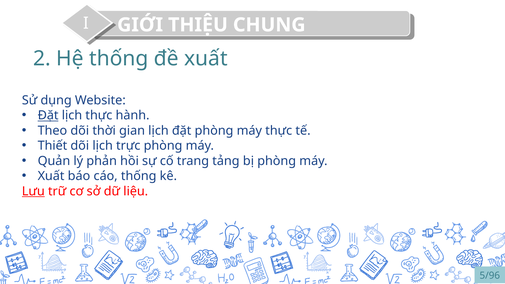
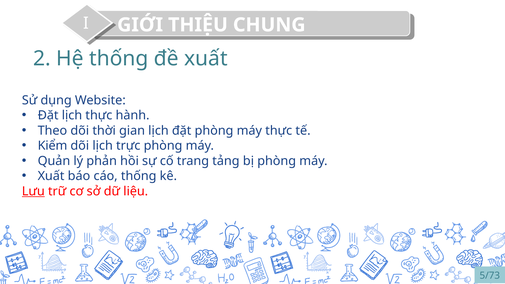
Đặt at (48, 116) underline: present -> none
Thiết: Thiết -> Kiểm
5/96: 5/96 -> 5/73
